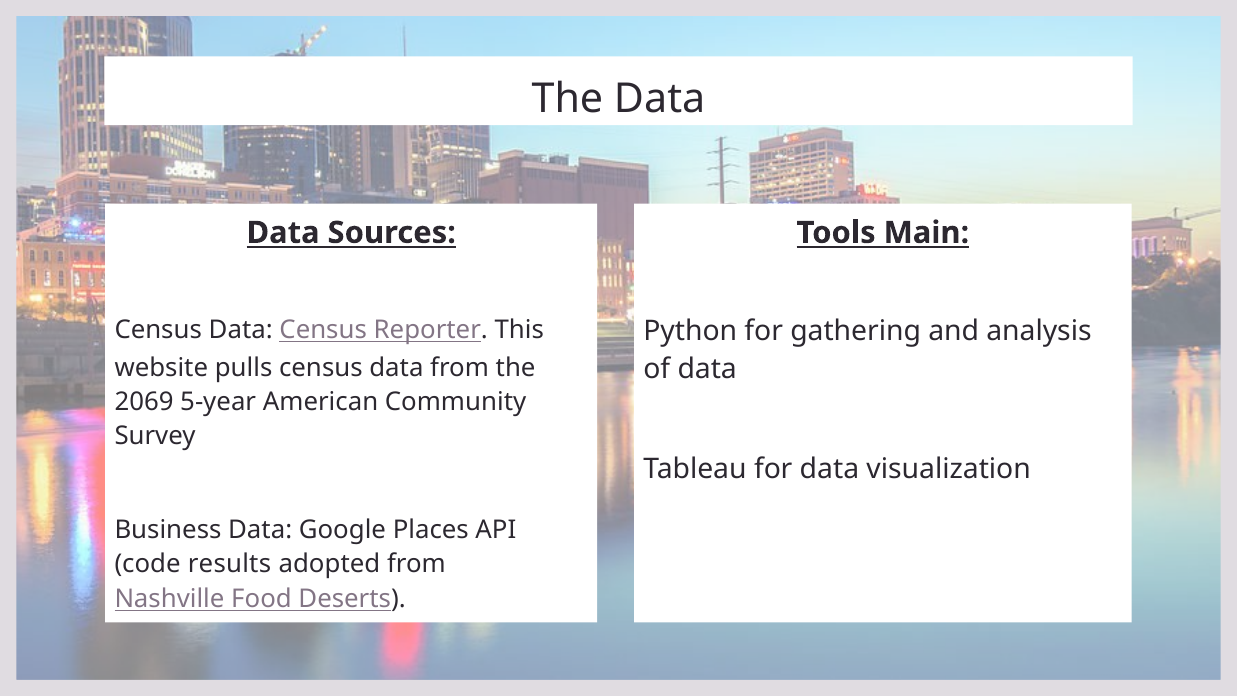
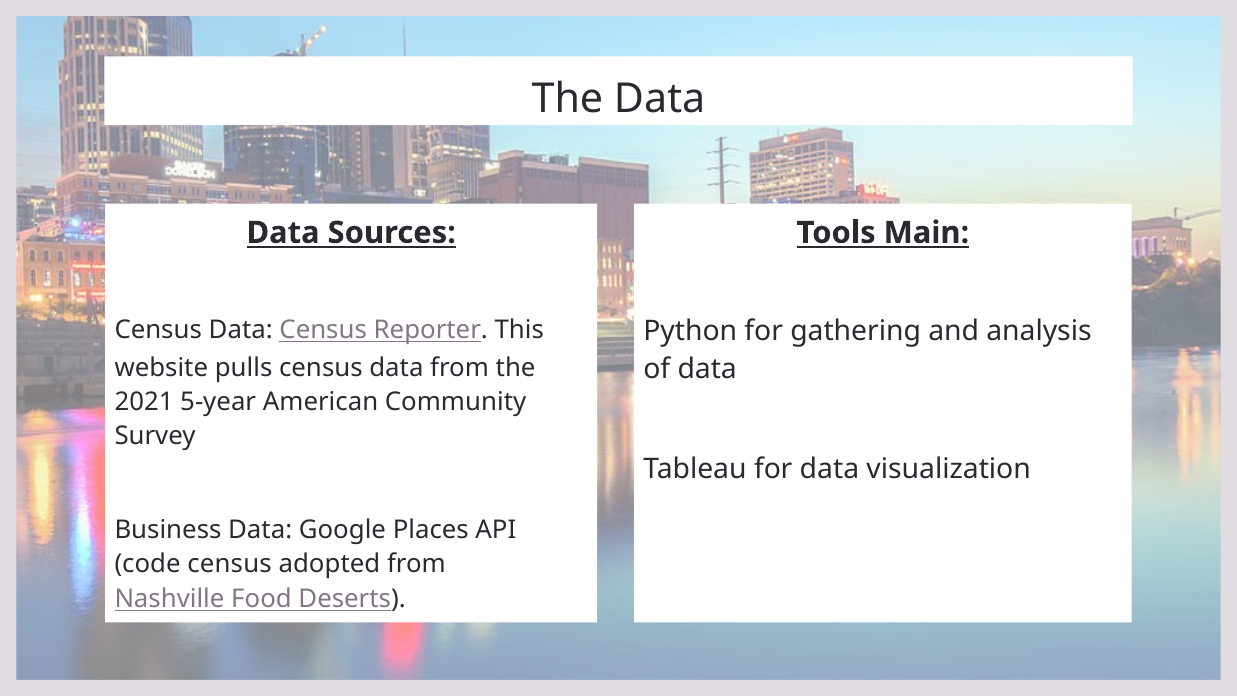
2069: 2069 -> 2021
code results: results -> census
